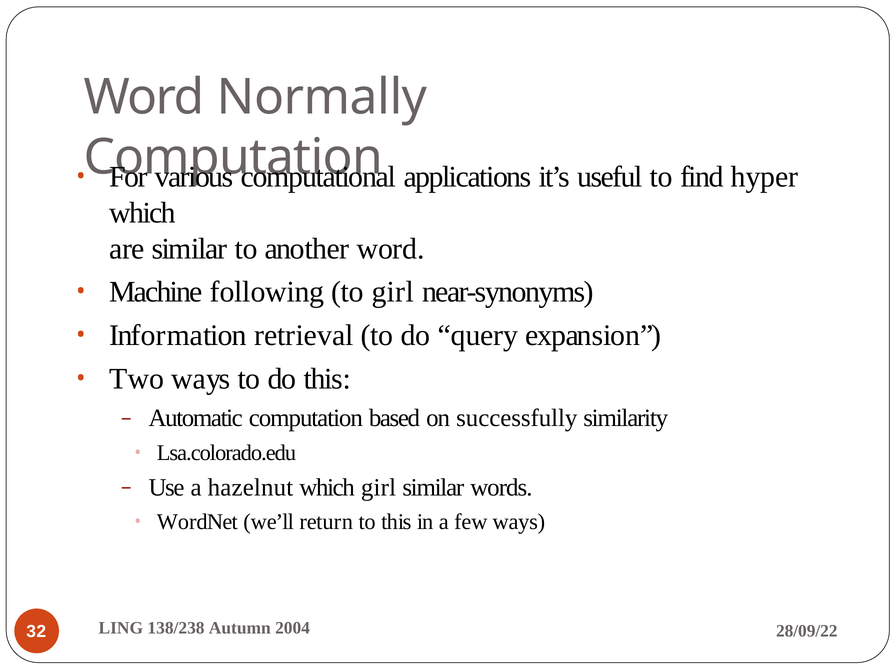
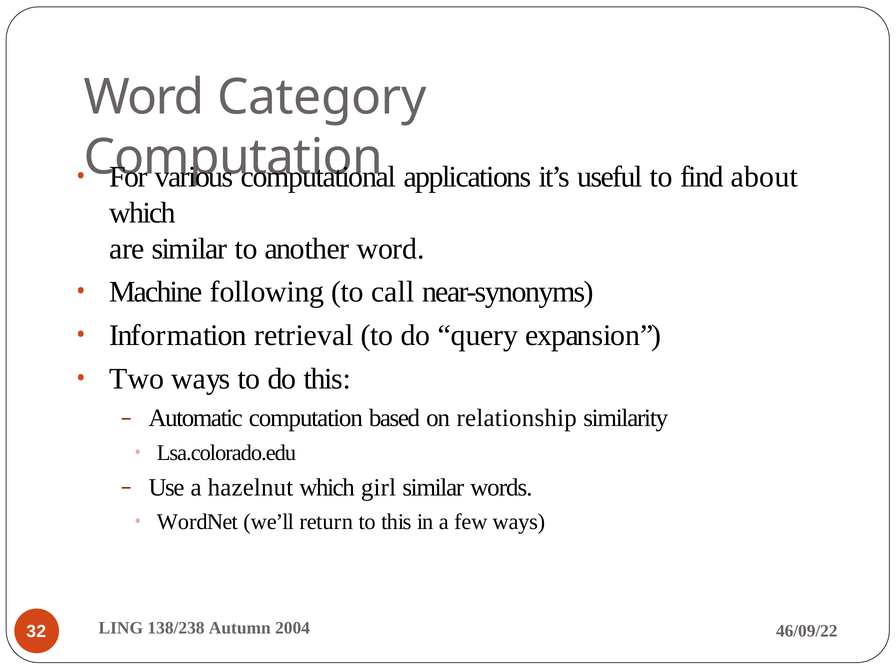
Normally: Normally -> Category
hyper: hyper -> about
to girl: girl -> call
successfully: successfully -> relationship
28/09/22: 28/09/22 -> 46/09/22
